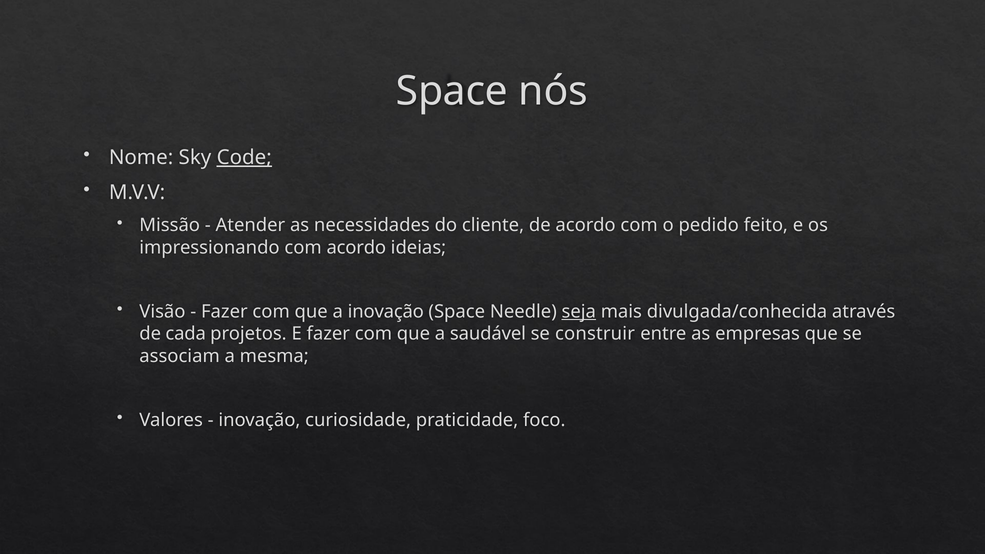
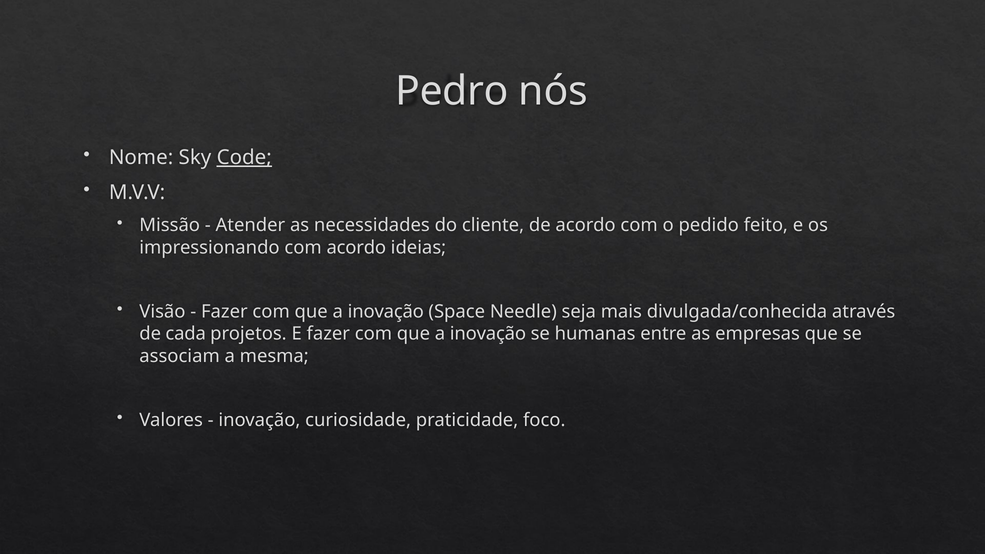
Space at (452, 91): Space -> Pedro
seja underline: present -> none
saudável at (488, 334): saudável -> inovação
construir: construir -> humanas
